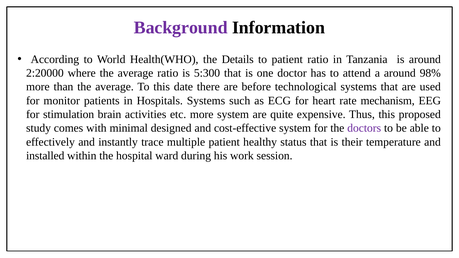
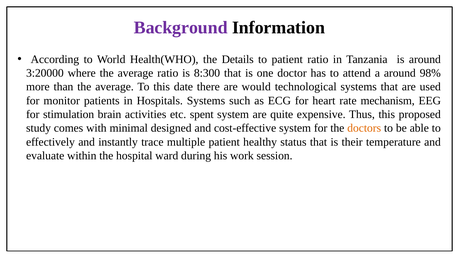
2:20000: 2:20000 -> 3:20000
5:300: 5:300 -> 8:300
before: before -> would
etc more: more -> spent
doctors colour: purple -> orange
installed: installed -> evaluate
